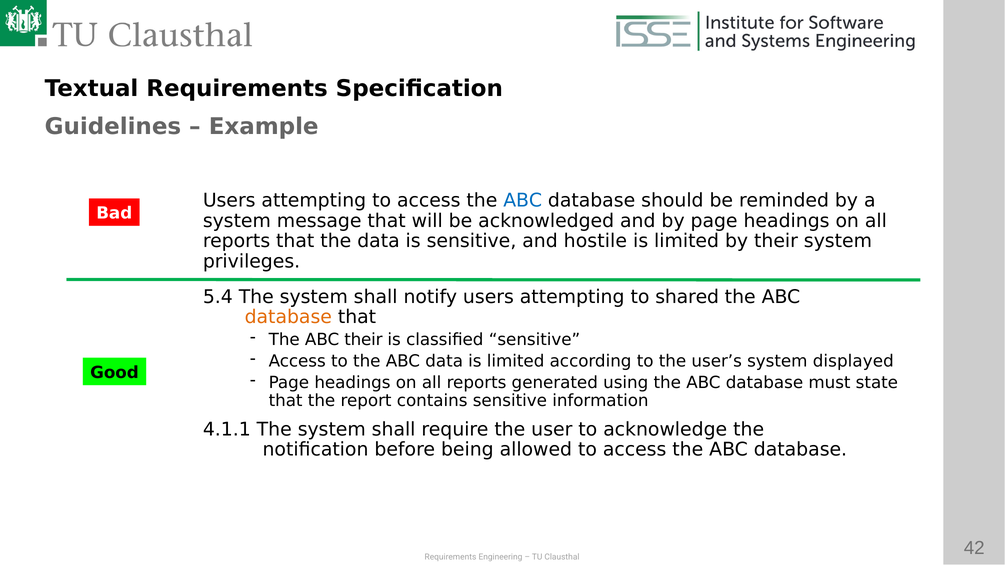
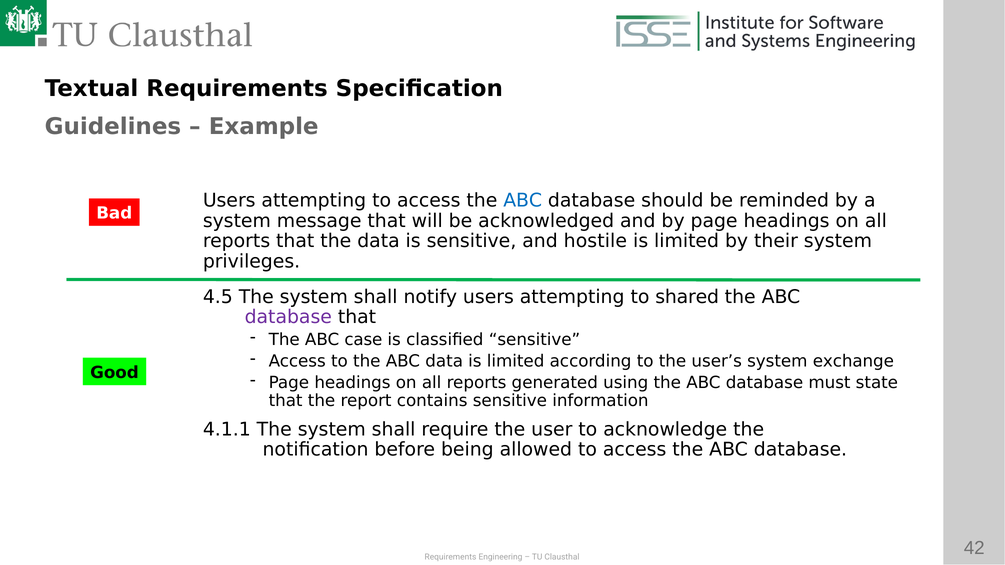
5.4: 5.4 -> 4.5
database at (288, 317) colour: orange -> purple
ABC their: their -> case
displayed: displayed -> exchange
